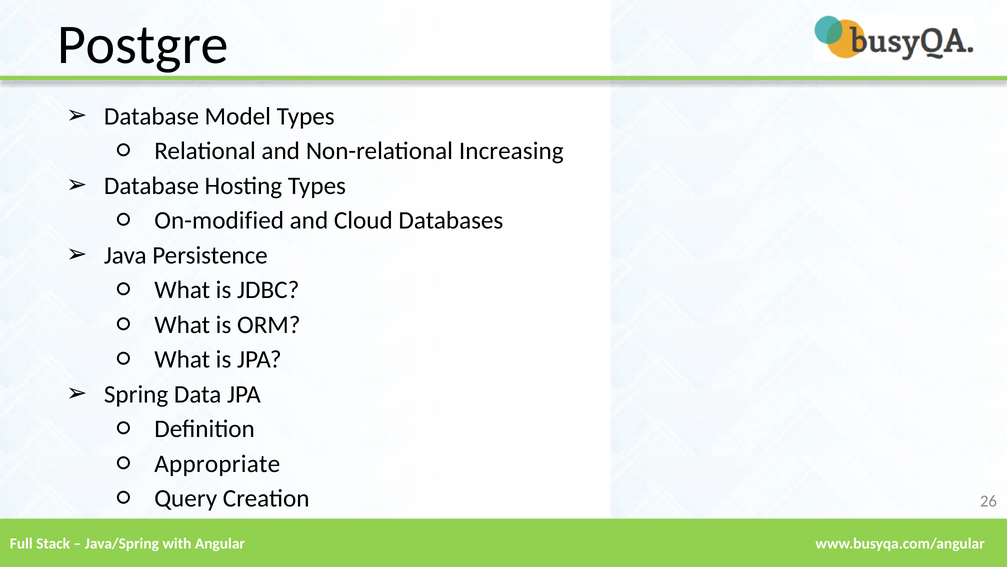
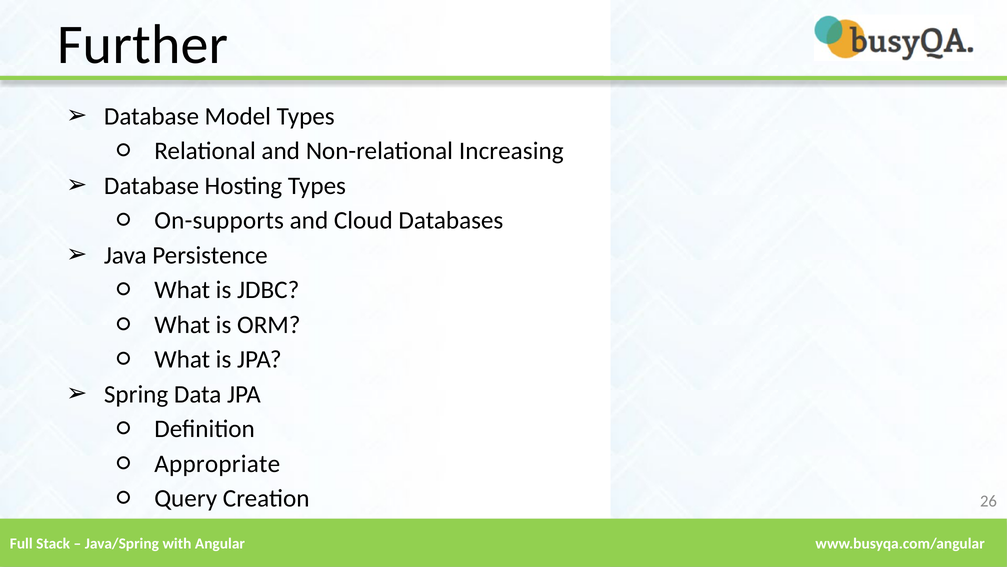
Postgre: Postgre -> Further
On-modified: On-modified -> On-supports
